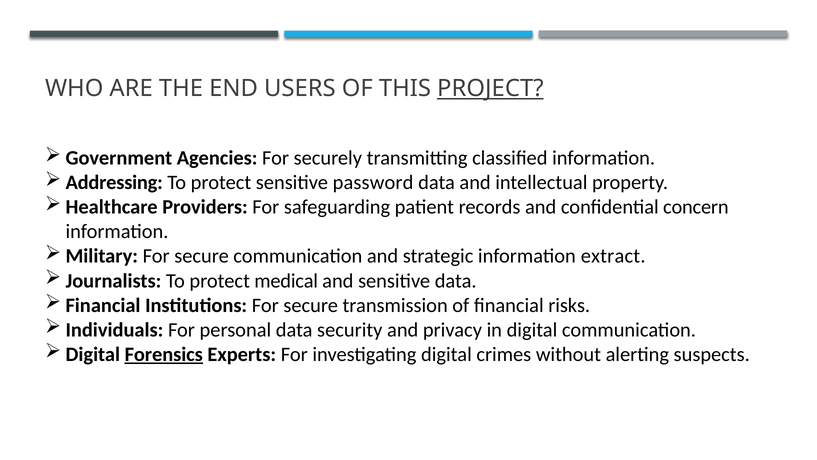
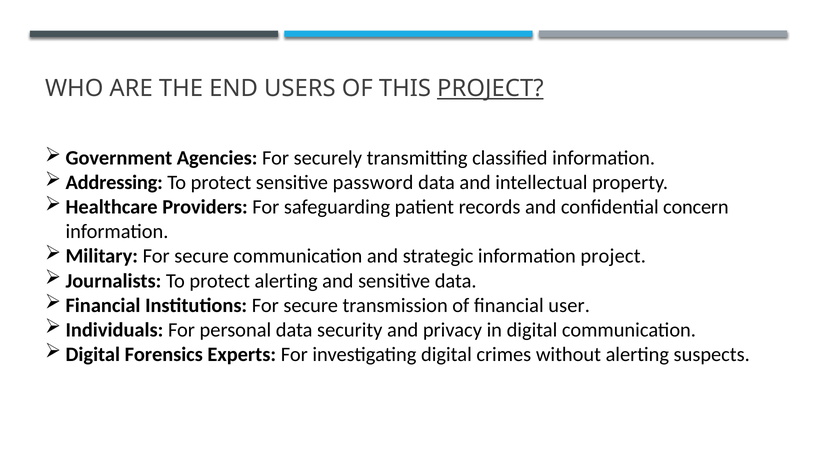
information extract: extract -> project
protect medical: medical -> alerting
risks: risks -> user
Forensics underline: present -> none
